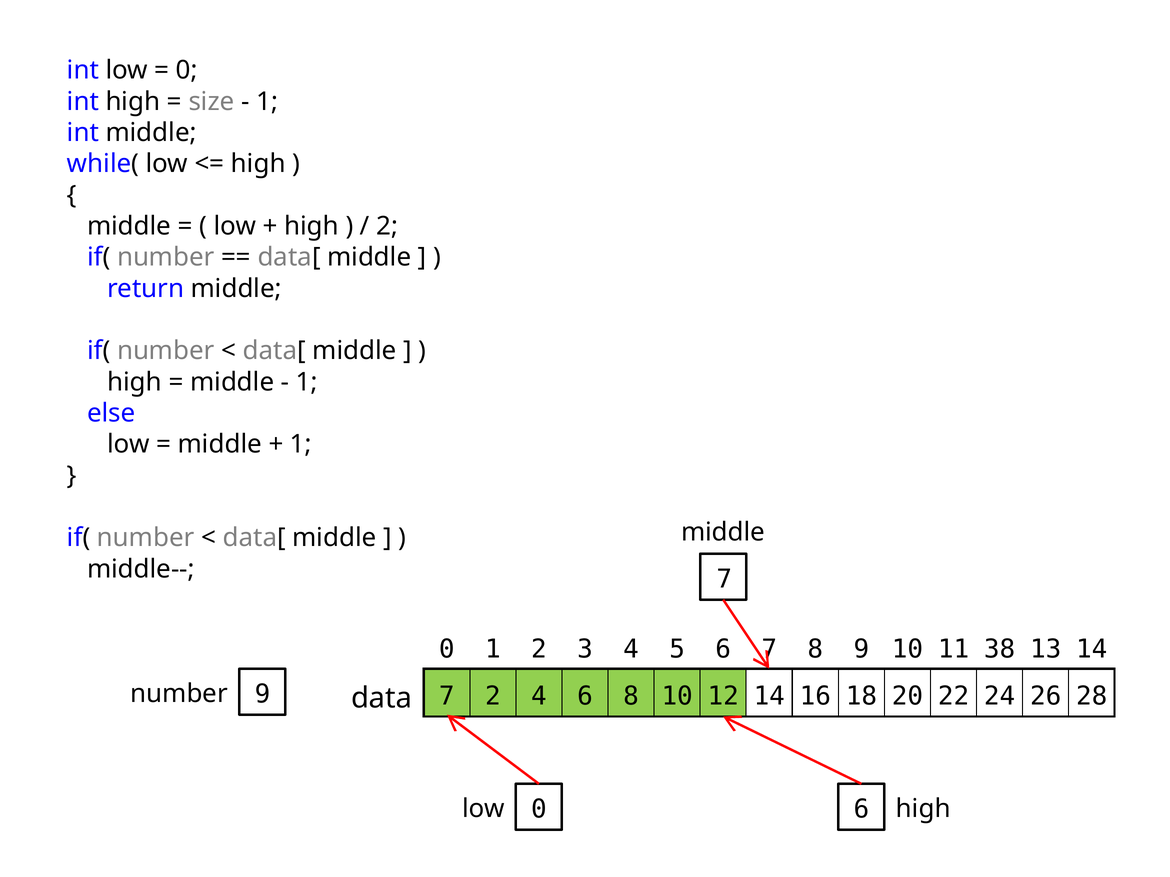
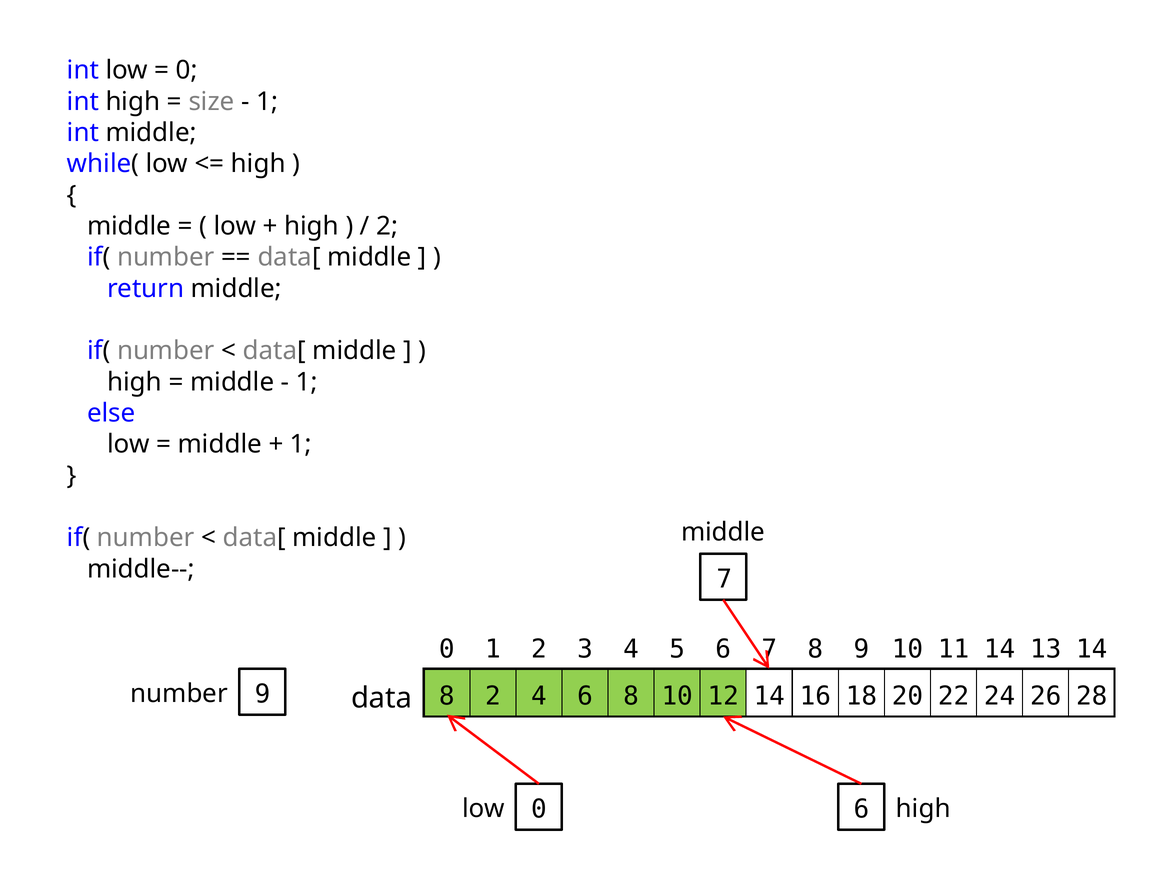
11 38: 38 -> 14
data 7: 7 -> 8
